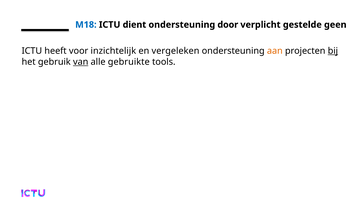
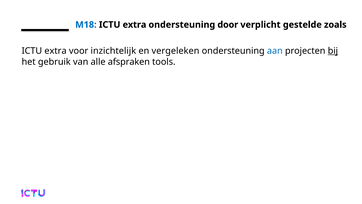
dient at (134, 25): dient -> extra
geen: geen -> zoals
heeft at (56, 51): heeft -> extra
aan colour: orange -> blue
van underline: present -> none
gebruikte: gebruikte -> afspraken
